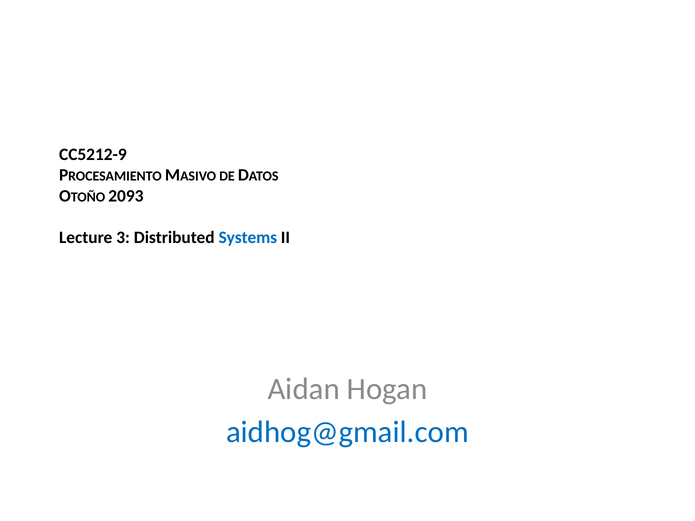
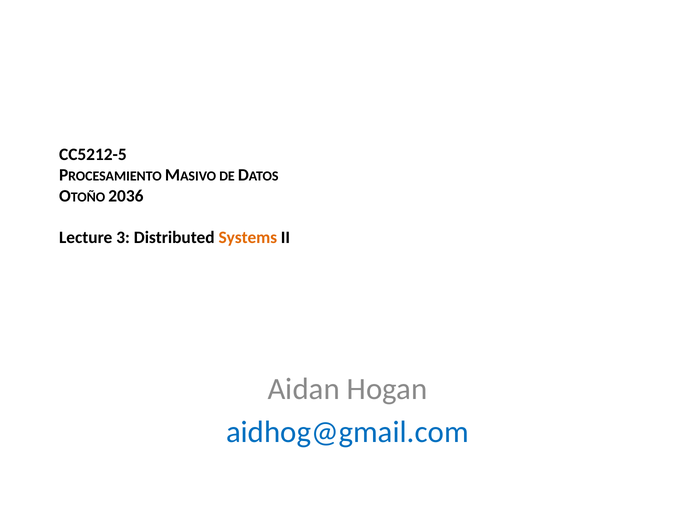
CC5212-9: CC5212-9 -> CC5212-5
2093: 2093 -> 2036
Systems colour: blue -> orange
